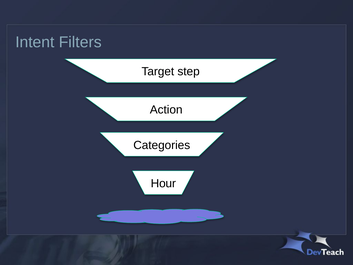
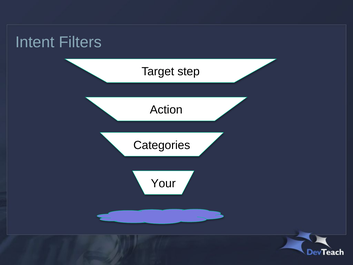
Hour: Hour -> Your
